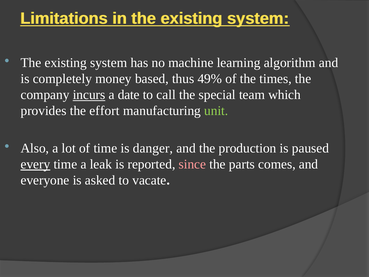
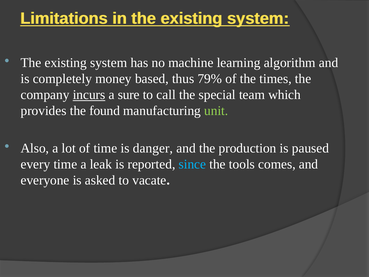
49%: 49% -> 79%
date: date -> sure
effort: effort -> found
every underline: present -> none
since colour: pink -> light blue
parts: parts -> tools
